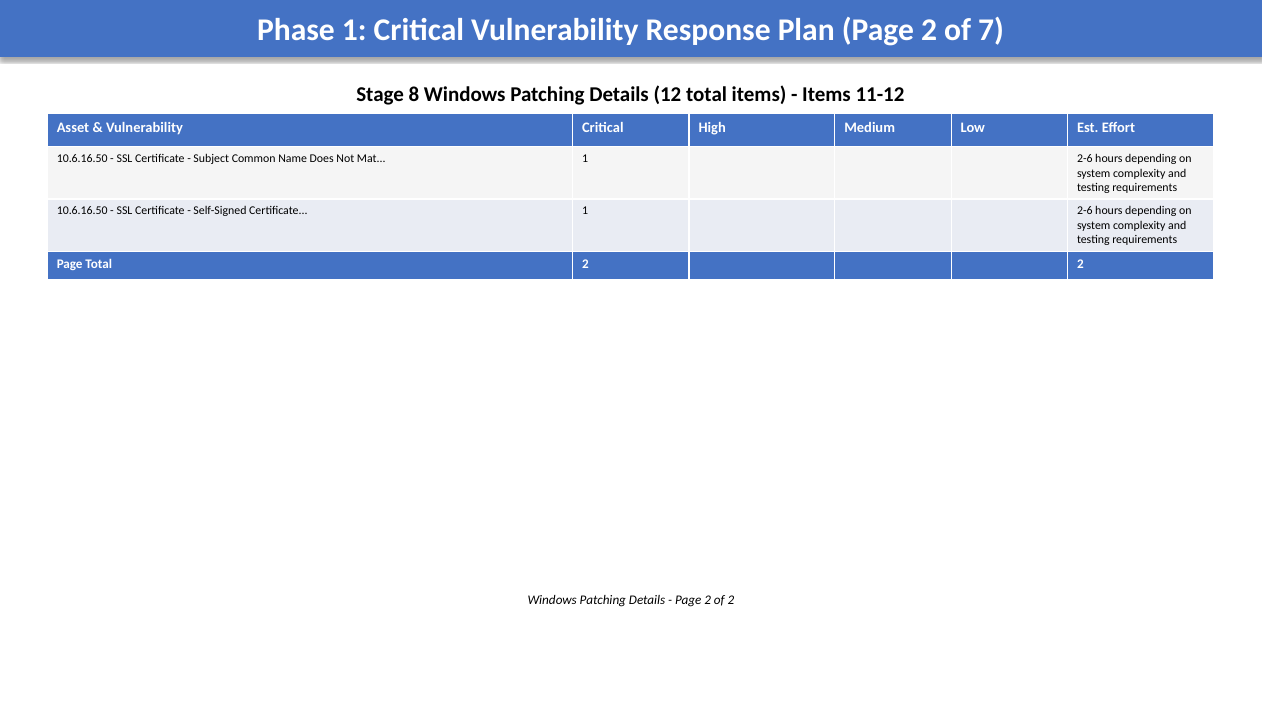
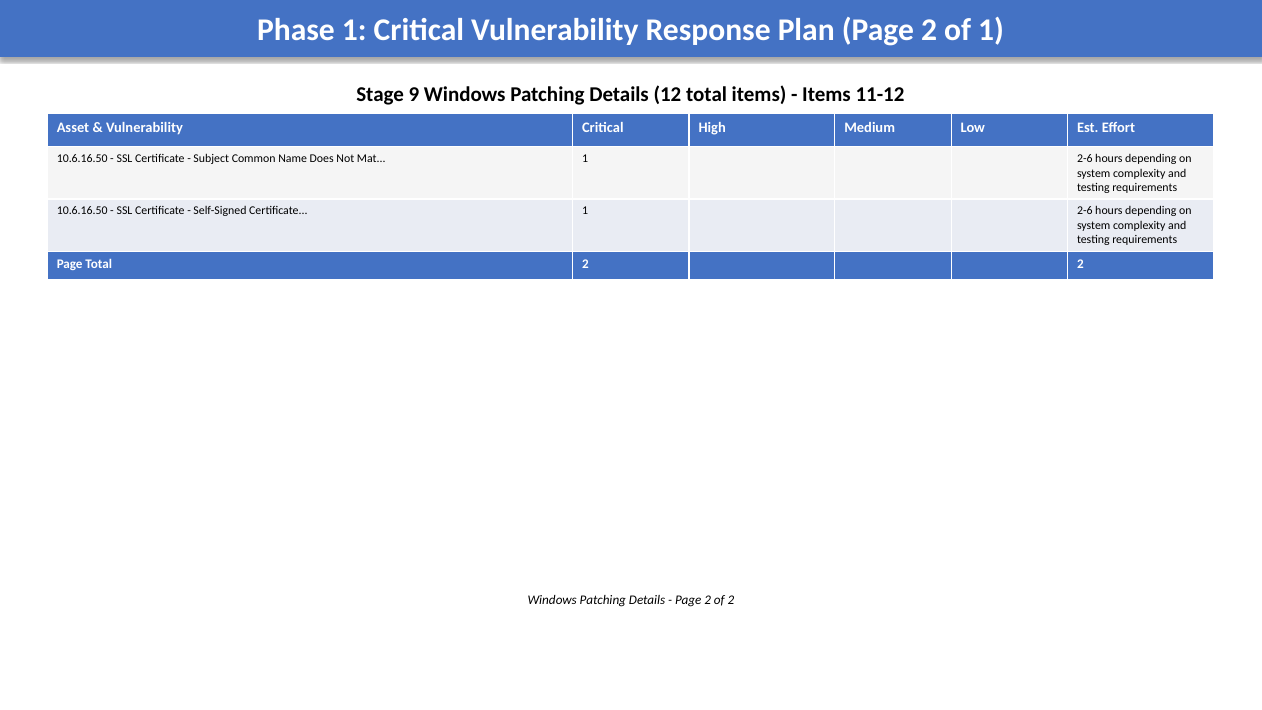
of 7: 7 -> 1
8: 8 -> 9
